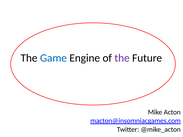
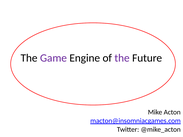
Game colour: blue -> purple
